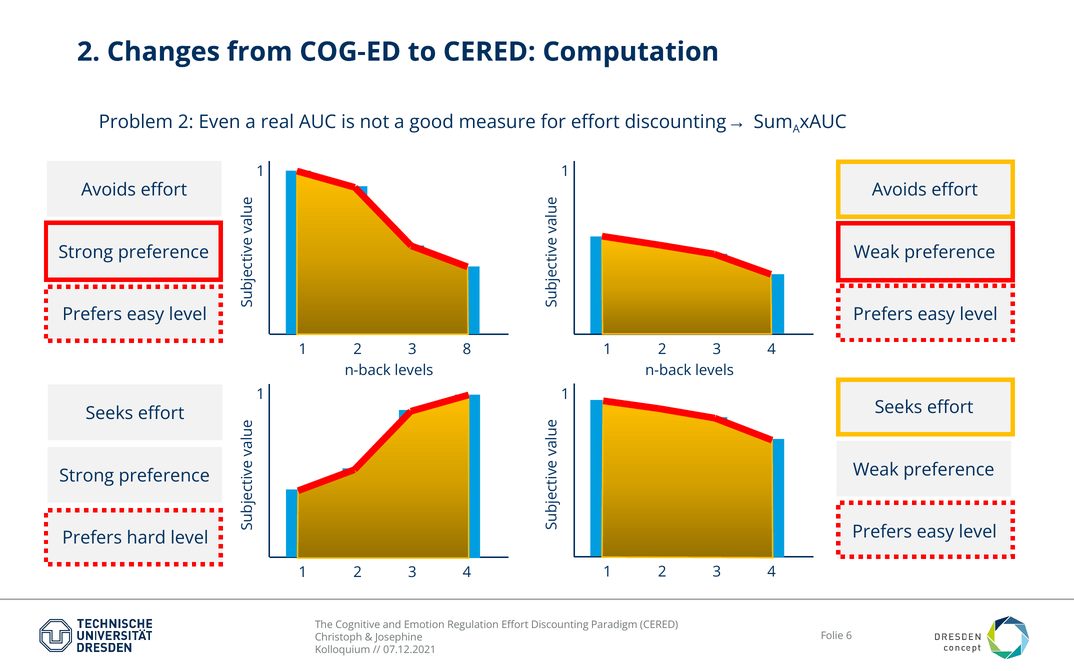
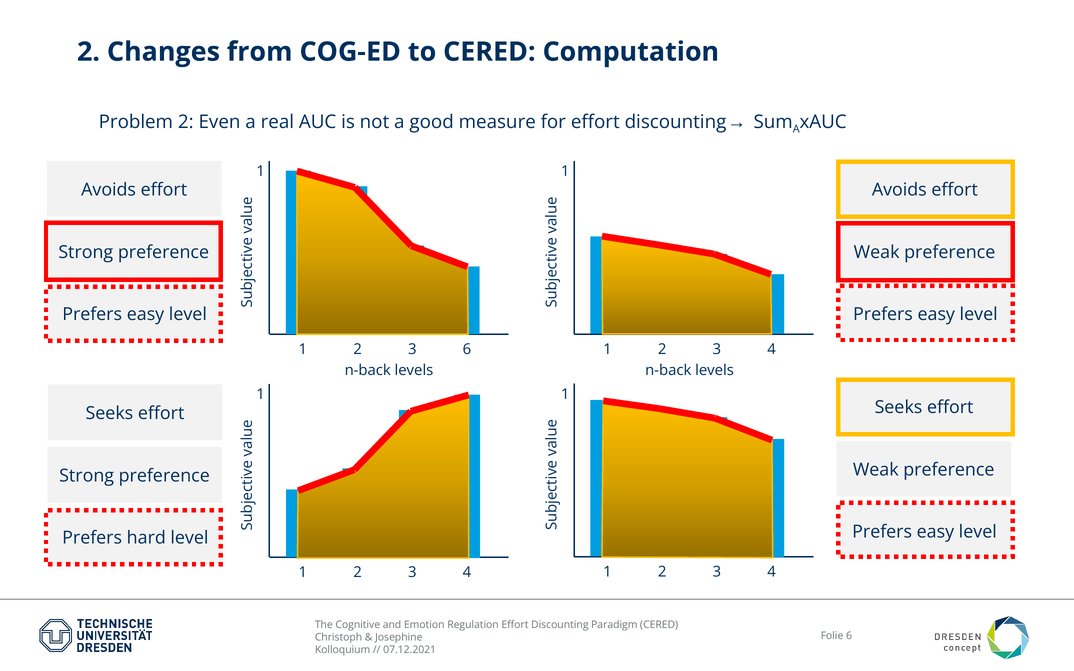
3 8: 8 -> 6
